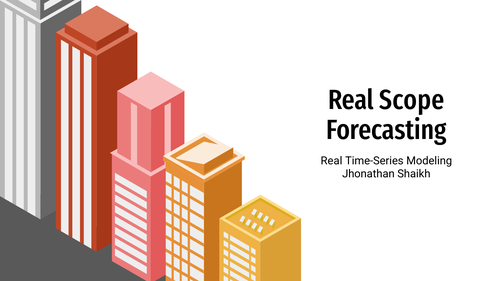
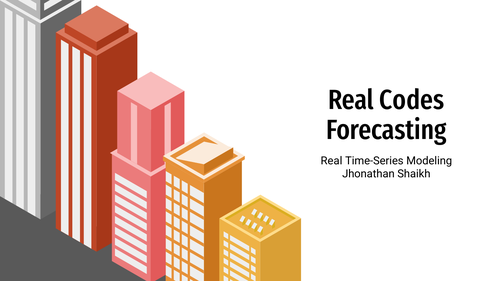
Scope: Scope -> Codes
